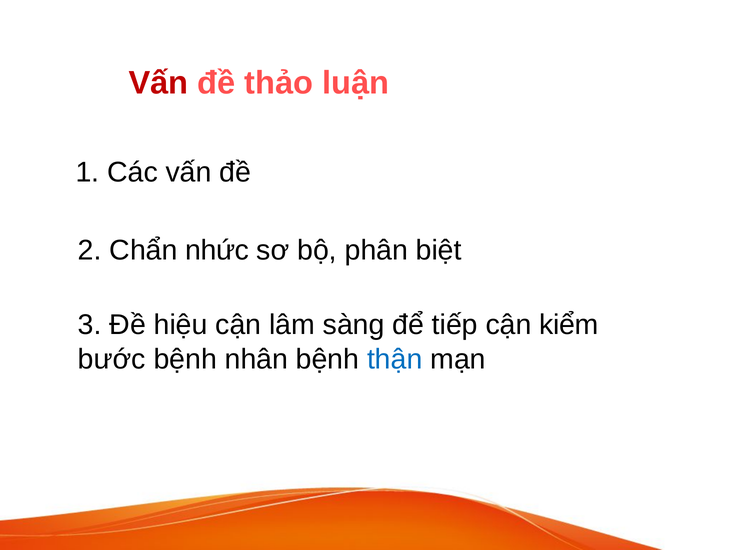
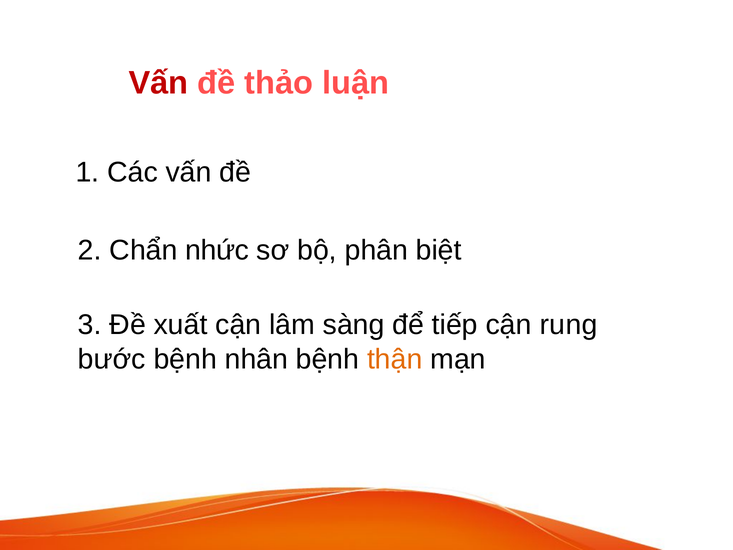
hiệu: hiệu -> xuất
kiểm: kiểm -> rung
thận colour: blue -> orange
